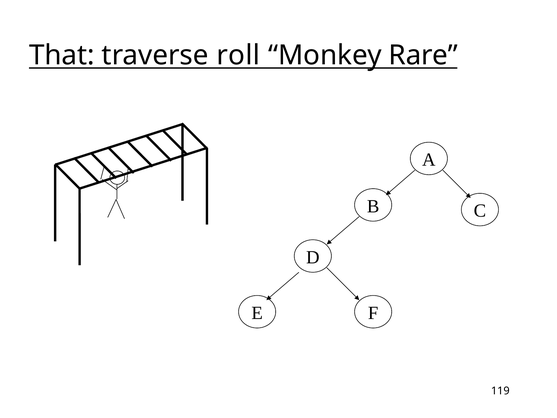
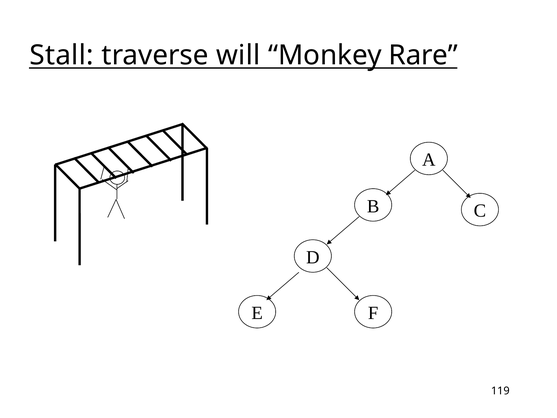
That: That -> Stall
roll: roll -> will
